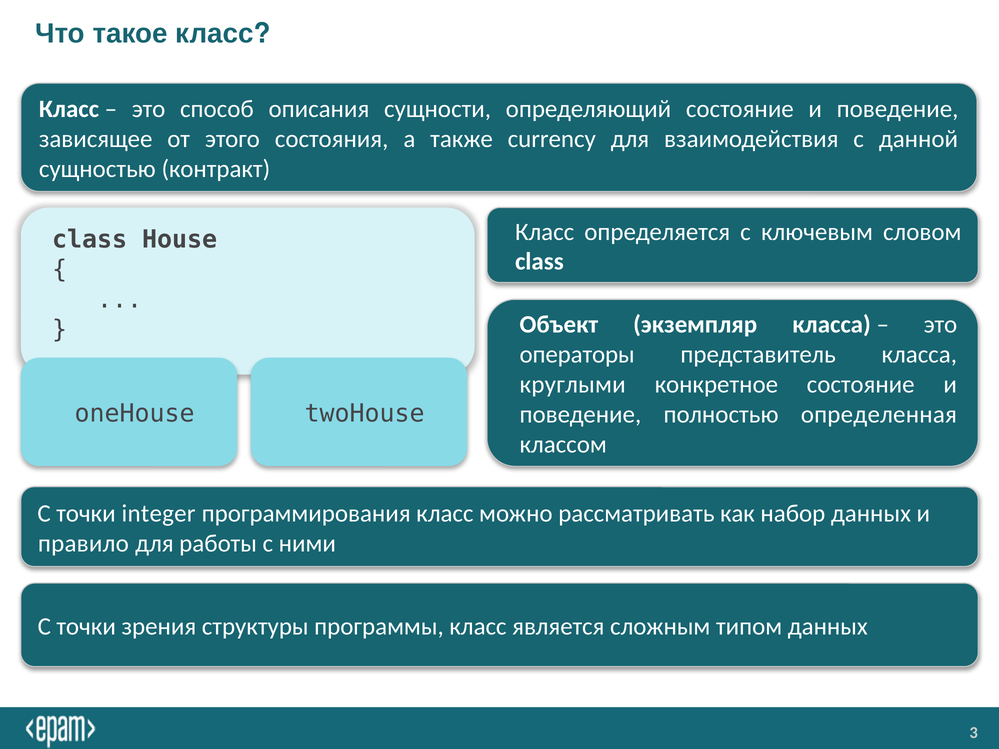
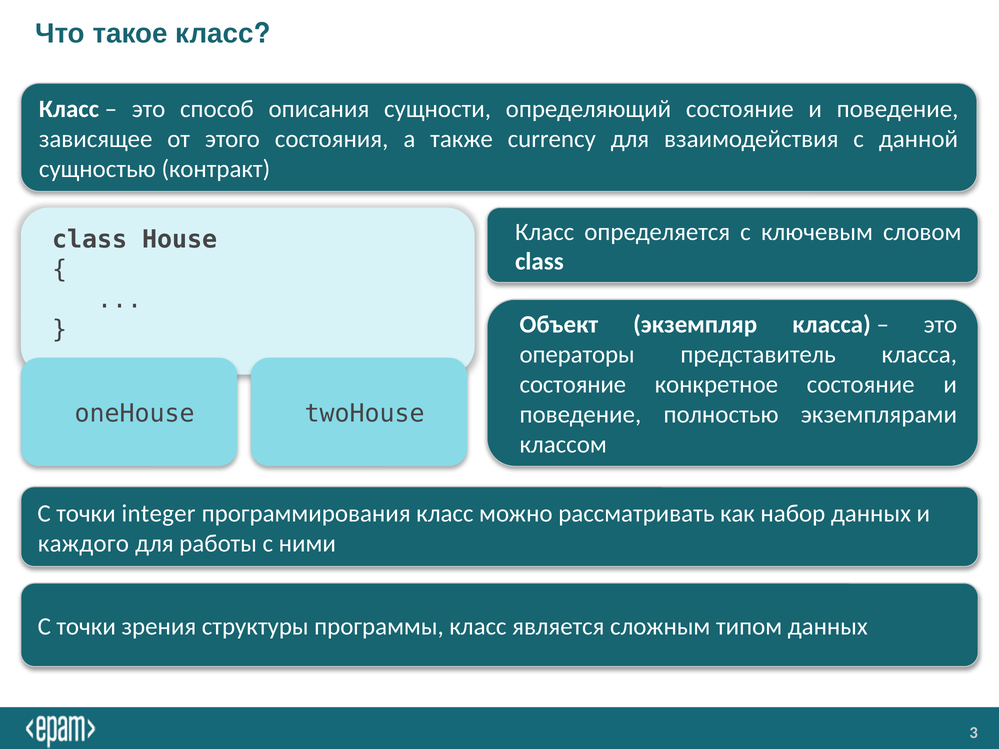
круглыми at (573, 385): круглыми -> состояние
определенная: определенная -> экземплярами
правило: правило -> каждого
